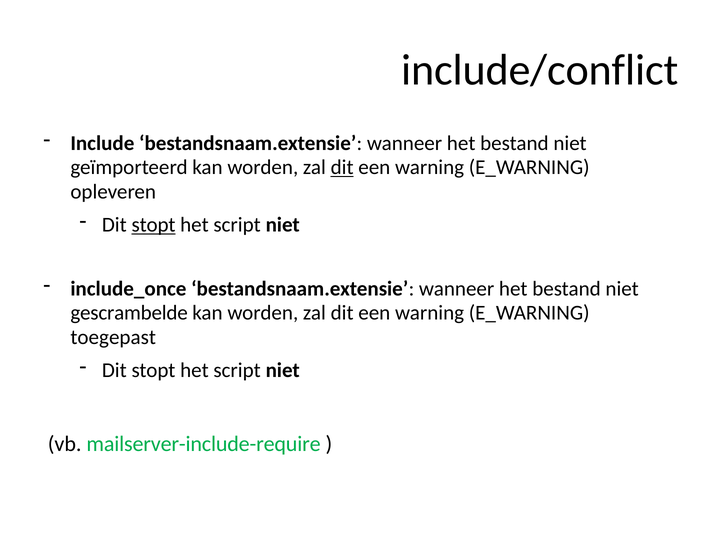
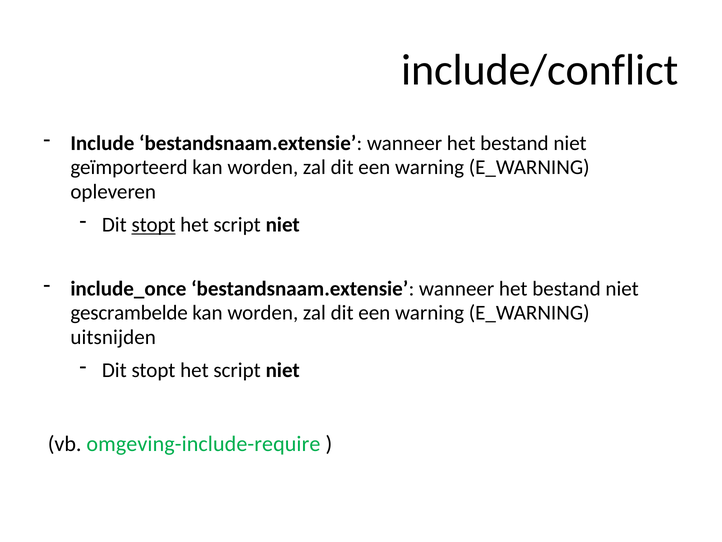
dit at (342, 167) underline: present -> none
toegepast: toegepast -> uitsnijden
mailserver-include-require: mailserver-include-require -> omgeving-include-require
